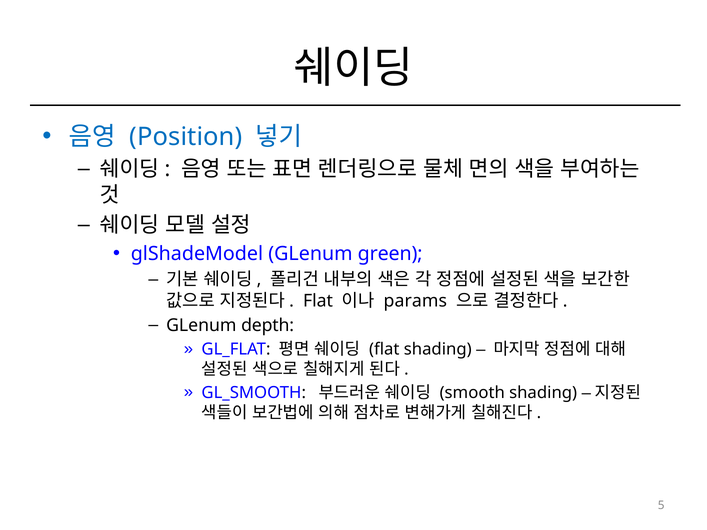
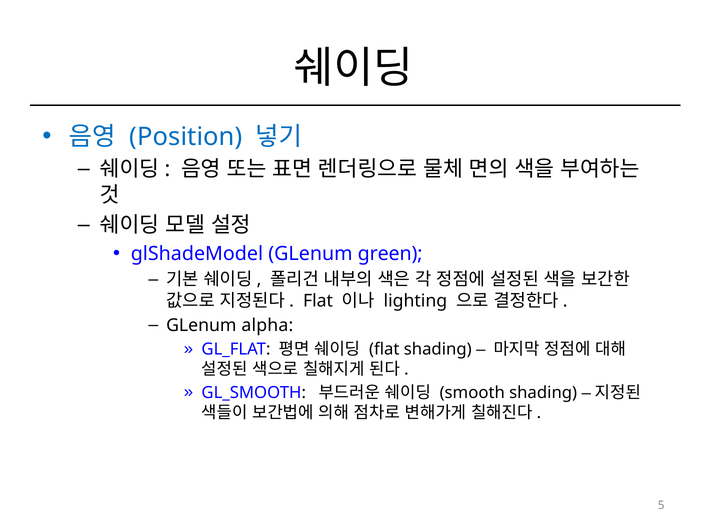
params: params -> lighting
depth: depth -> alpha
